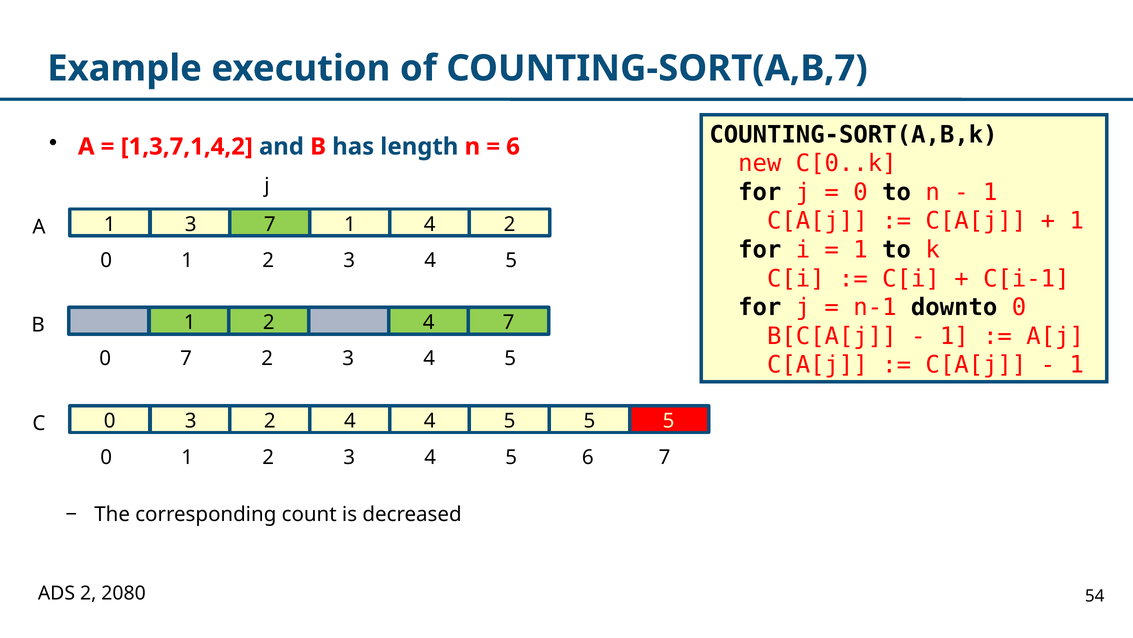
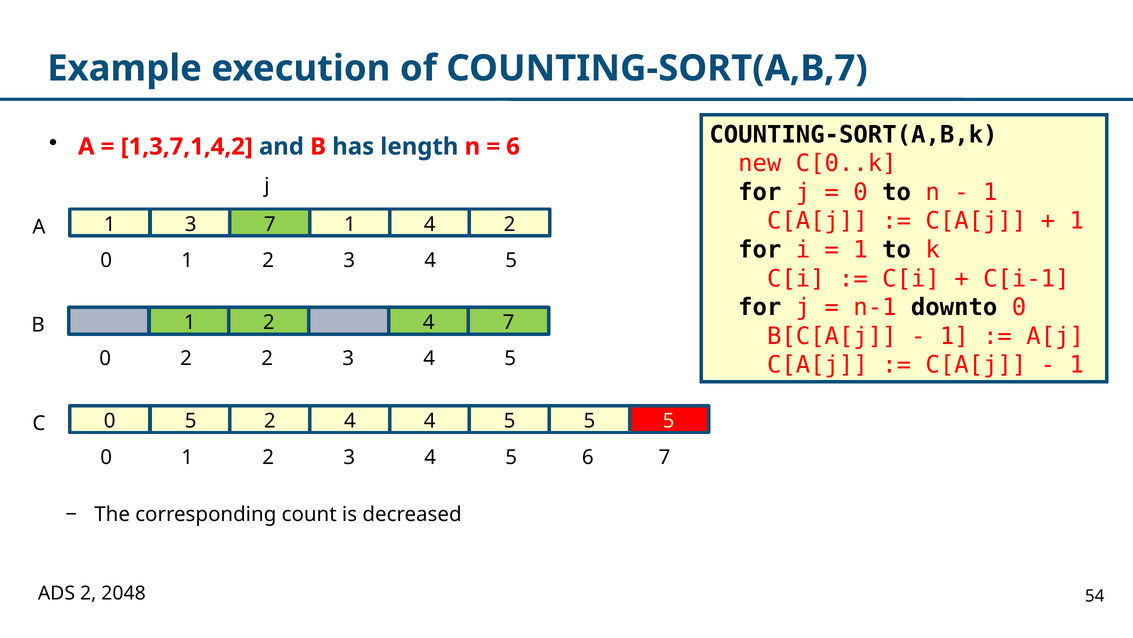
0 7: 7 -> 2
0 3: 3 -> 5
2080: 2080 -> 2048
